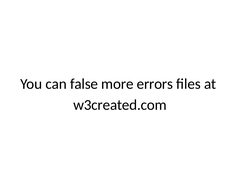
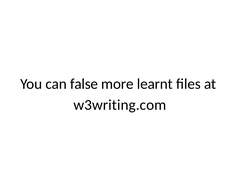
errors: errors -> learnt
w3created.com: w3created.com -> w3writing.com
